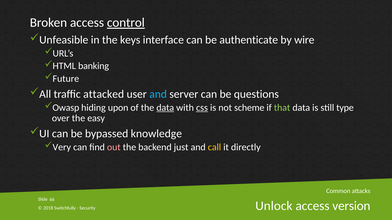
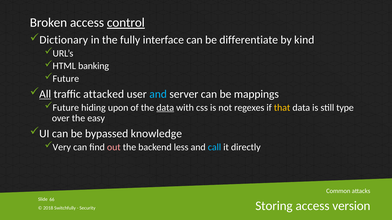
Unfeasible: Unfeasible -> Dictionary
keys: keys -> fully
authenticate: authenticate -> differentiate
wire: wire -> kind
All underline: none -> present
questions: questions -> mappings
Owasp at (66, 108): Owasp -> Future
css underline: present -> none
scheme: scheme -> regexes
that colour: light green -> yellow
just: just -> less
call colour: yellow -> light blue
Unlock: Unlock -> Storing
